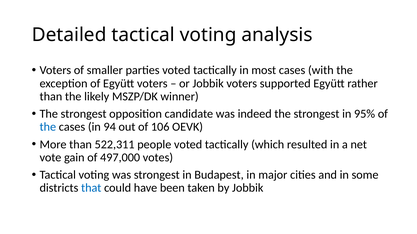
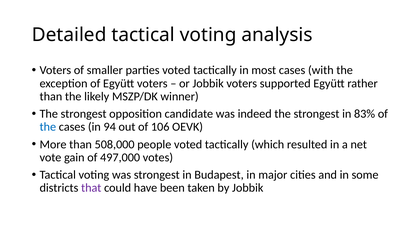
95%: 95% -> 83%
522,311: 522,311 -> 508,000
that colour: blue -> purple
